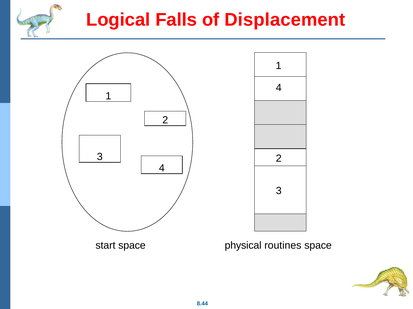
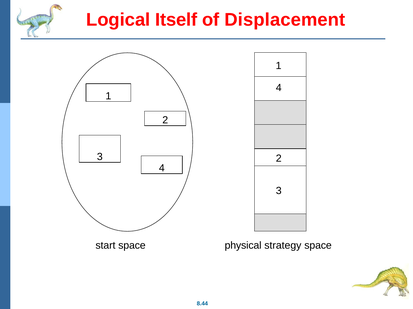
Falls: Falls -> Itself
routines: routines -> strategy
